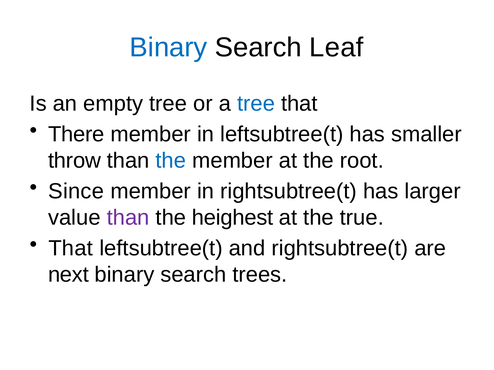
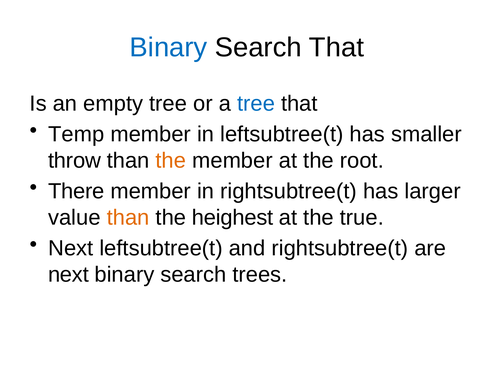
Search Leaf: Leaf -> That
There: There -> Temp
the at (171, 161) colour: blue -> orange
Since: Since -> There
than at (128, 218) colour: purple -> orange
That at (71, 249): That -> Next
